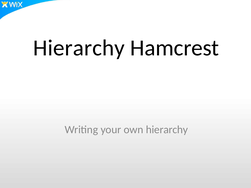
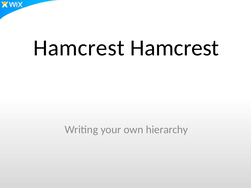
Hierarchy at (79, 48): Hierarchy -> Hamcrest
